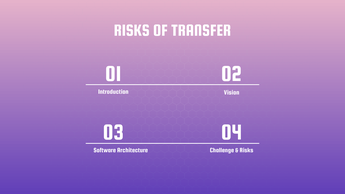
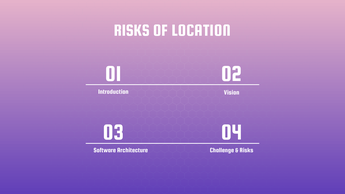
TRANSFER: TRANSFER -> LOCATION
